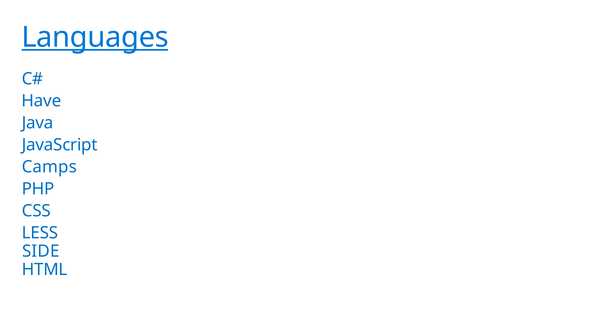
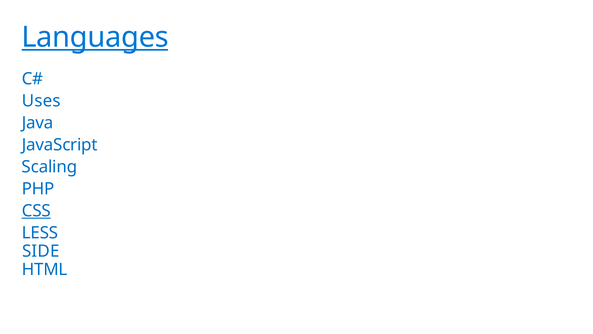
Have: Have -> Uses
Camps: Camps -> Scaling
CSS underline: none -> present
